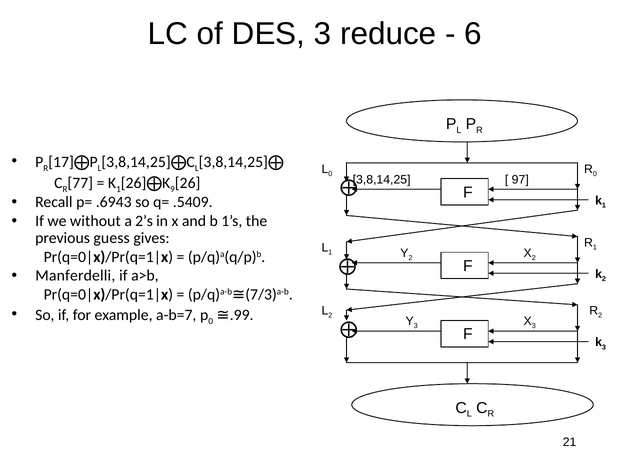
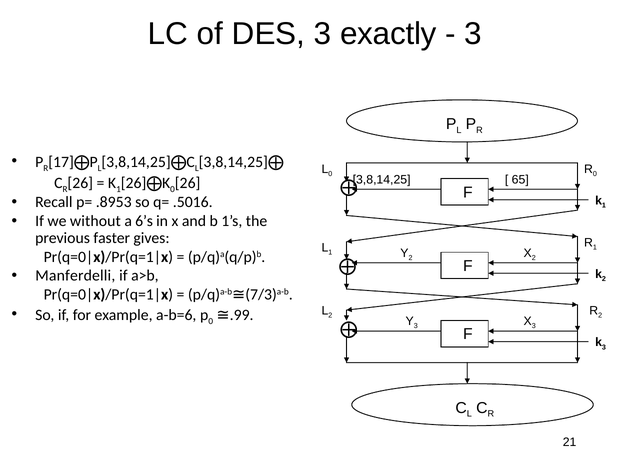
reduce: reduce -> exactly
6 at (473, 34): 6 -> 3
97: 97 -> 65
9 at (173, 189): 9 -> 0
77 at (80, 183): 77 -> 26
.6943: .6943 -> .8953
.5409: .5409 -> .5016
2’s: 2’s -> 6’s
guess: guess -> faster
a-b=7: a-b=7 -> a-b=6
